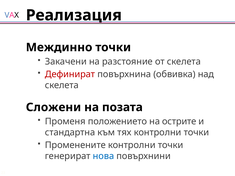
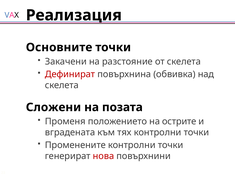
Междинно: Междинно -> Основните
стандартна: стандартна -> вградената
нова colour: blue -> red
